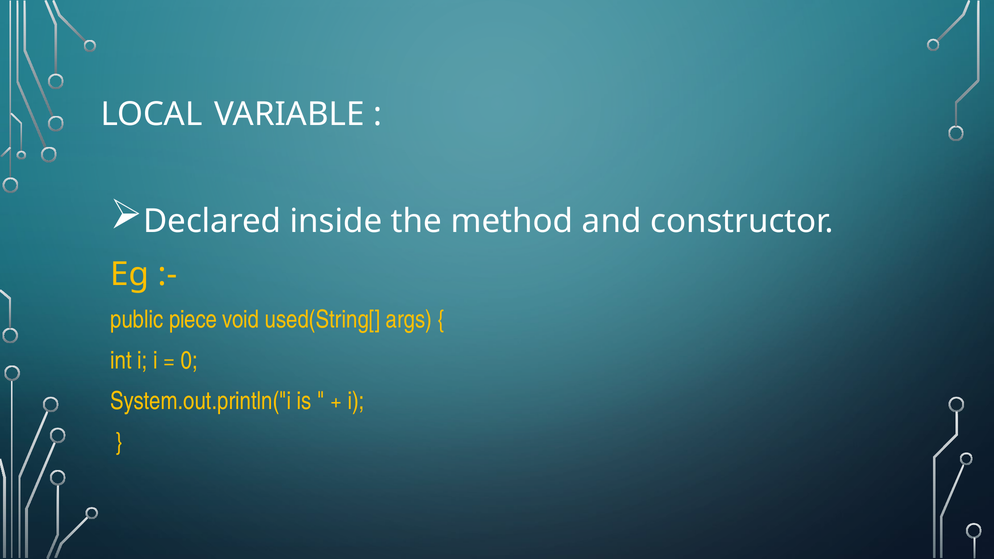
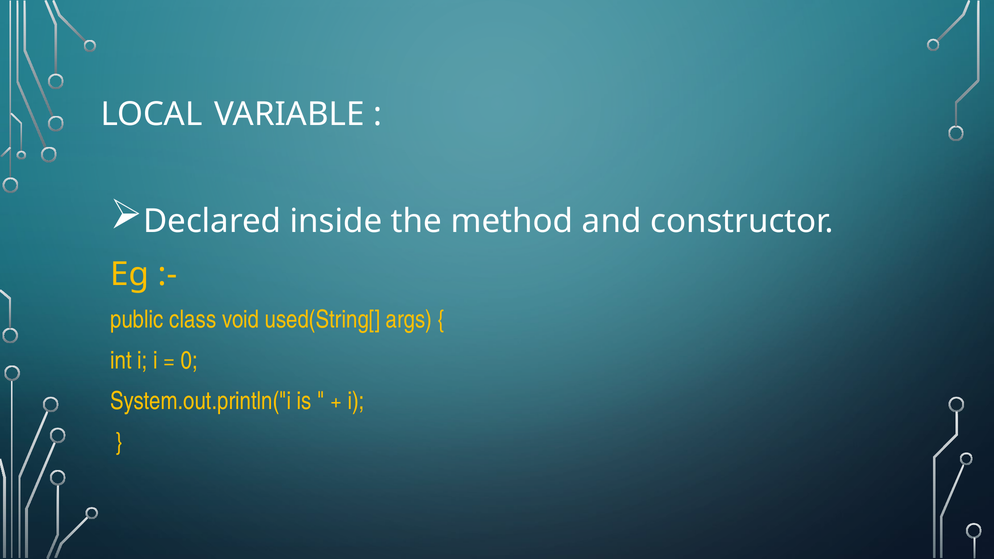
piece: piece -> class
